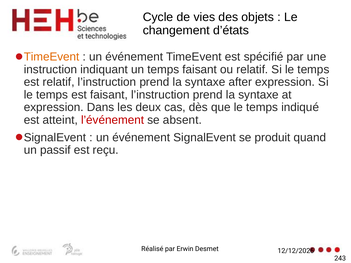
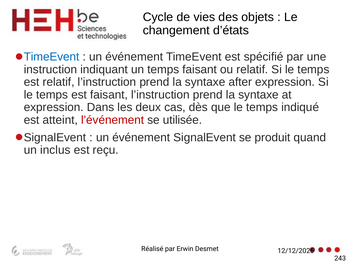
TimeEvent at (52, 57) colour: orange -> blue
absent: absent -> utilisée
passif: passif -> inclus
